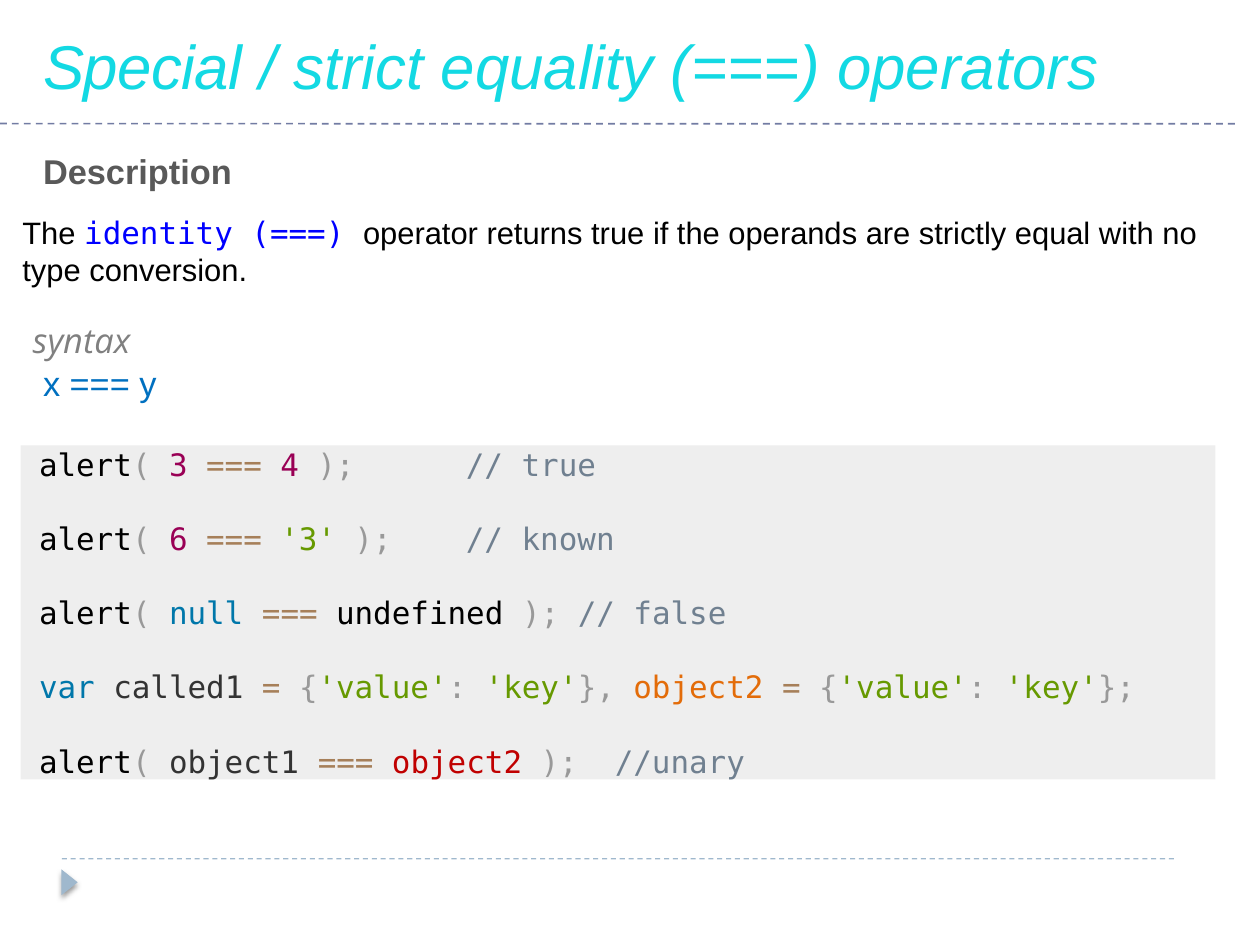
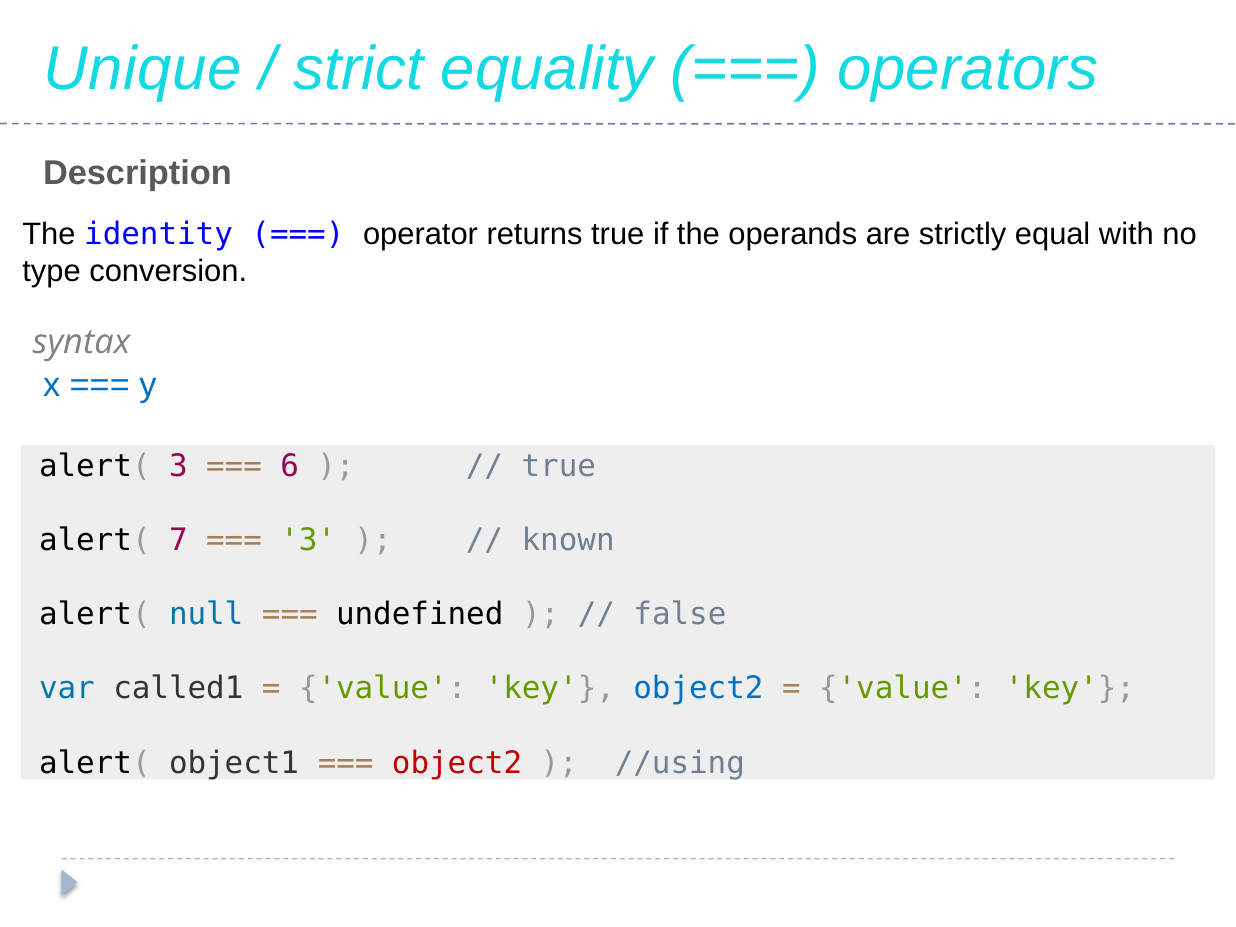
Special: Special -> Unique
4: 4 -> 6
6: 6 -> 7
object2 at (698, 689) colour: orange -> blue
//unary: //unary -> //using
